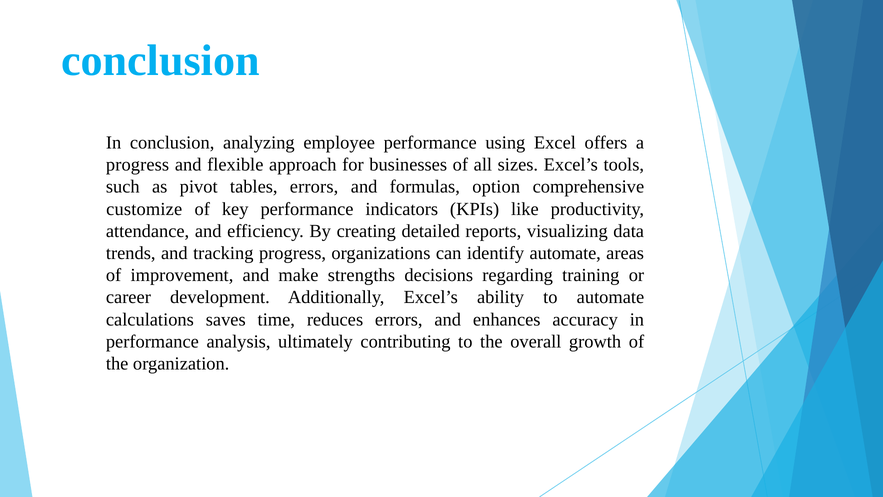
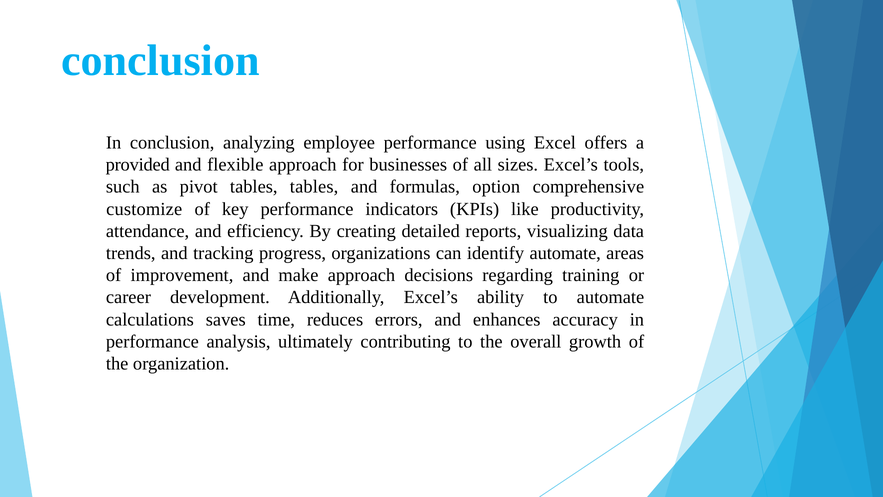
progress at (138, 165): progress -> provided
tables errors: errors -> tables
make strengths: strengths -> approach
